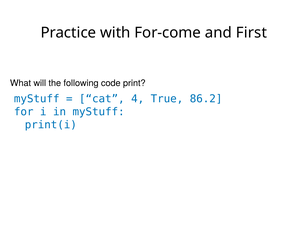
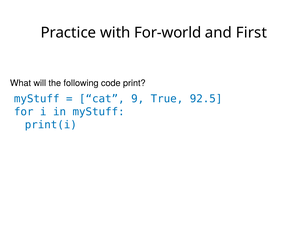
For-come: For-come -> For-world
4: 4 -> 9
86.2: 86.2 -> 92.5
